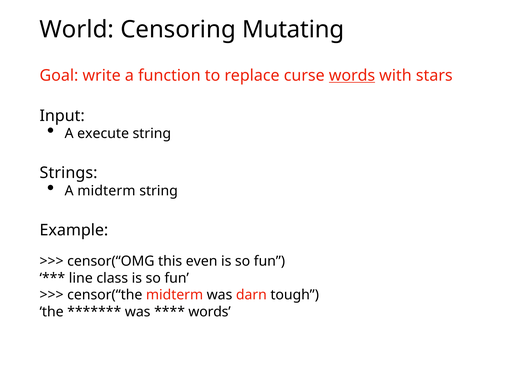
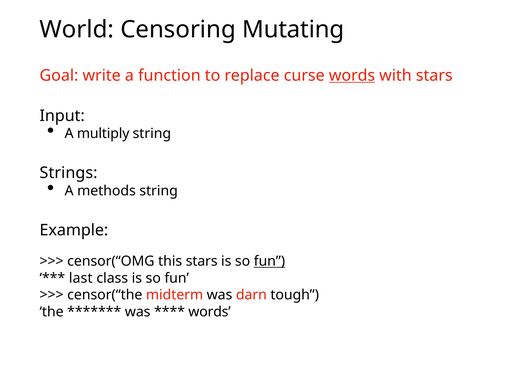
execute: execute -> multiply
A midterm: midterm -> methods
this even: even -> stars
fun at (269, 261) underline: none -> present
line: line -> last
